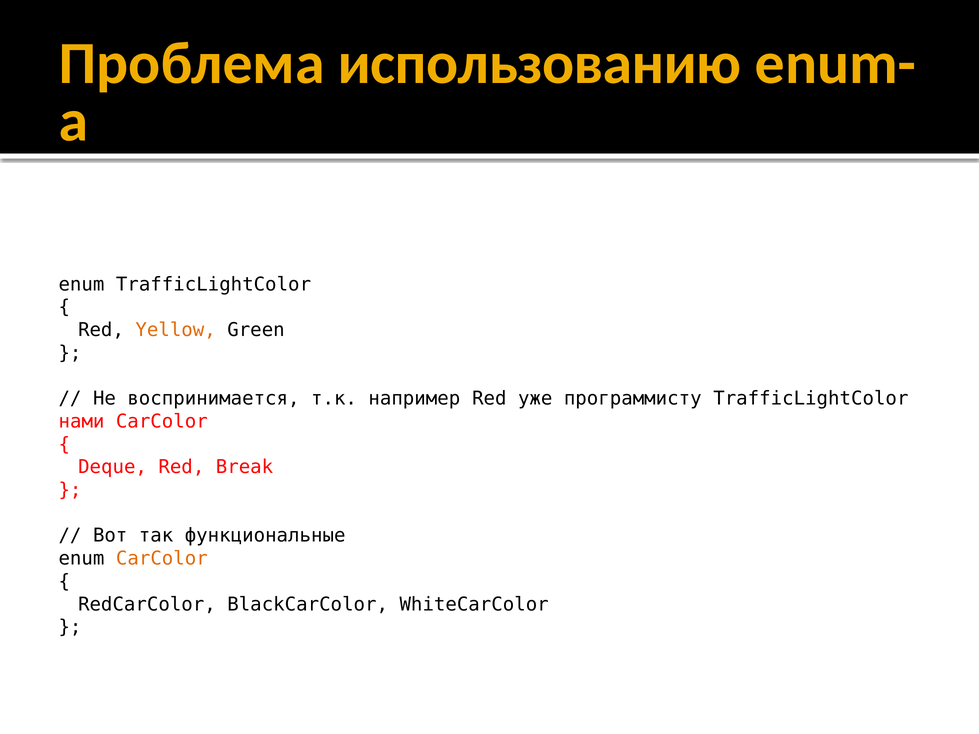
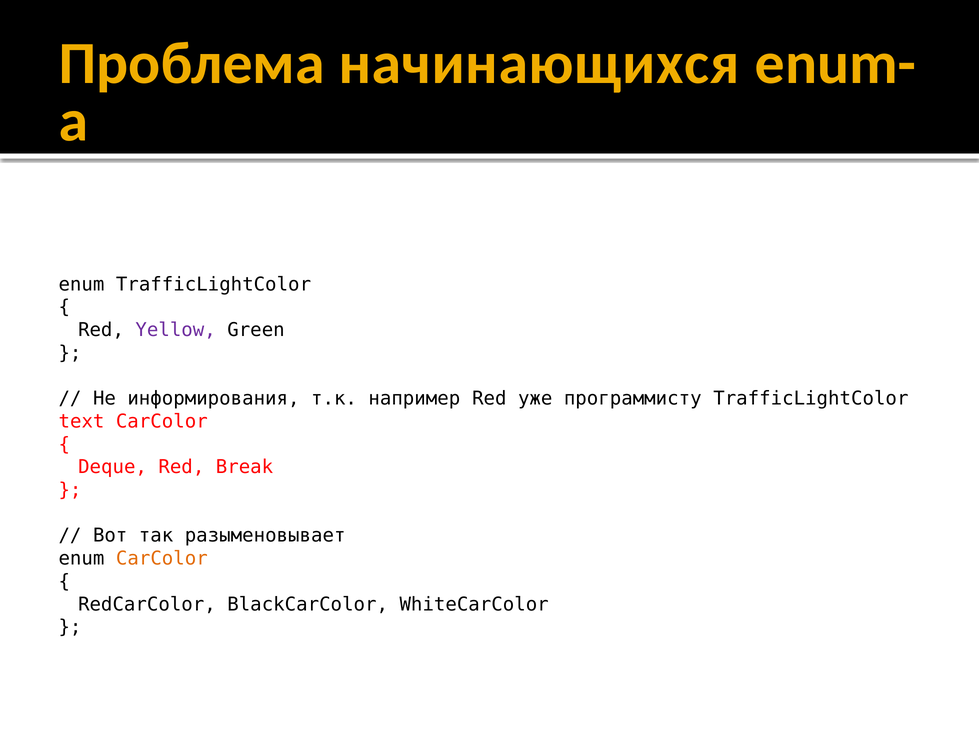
использованию: использованию -> начинающихся
Yellow colour: orange -> purple
воспринимается: воспринимается -> информирования
нами: нами -> text
функциональные: функциональные -> разыменовывает
